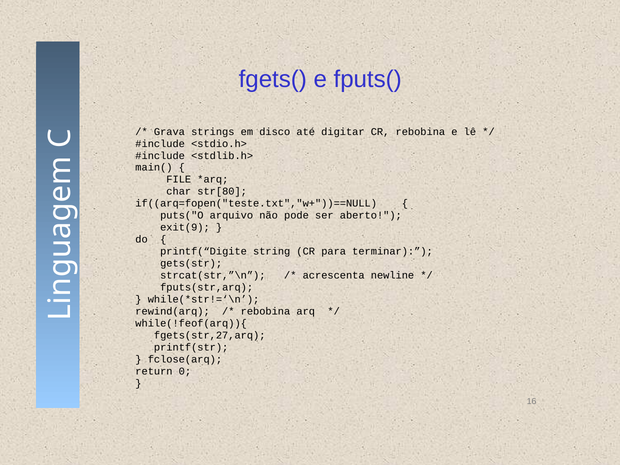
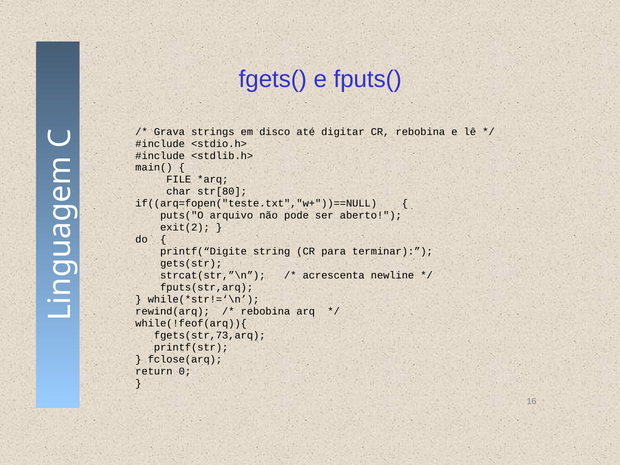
exit(9: exit(9 -> exit(2
fgets(str,27,arq: fgets(str,27,arq -> fgets(str,73,arq
